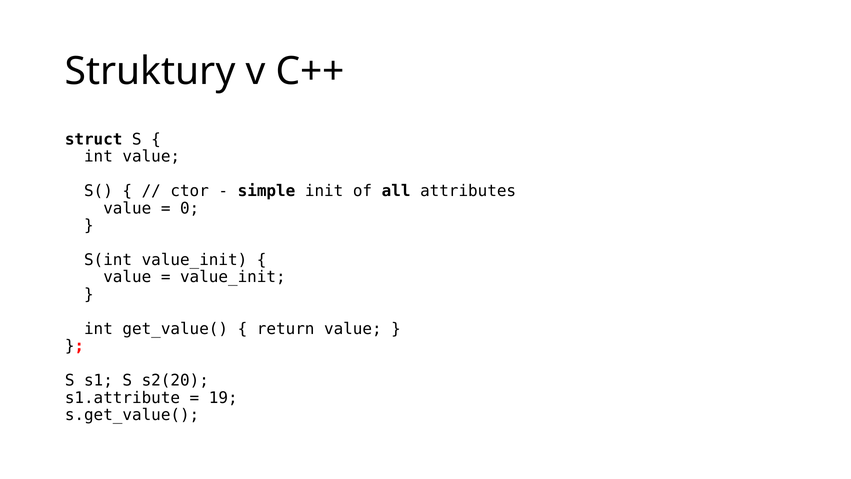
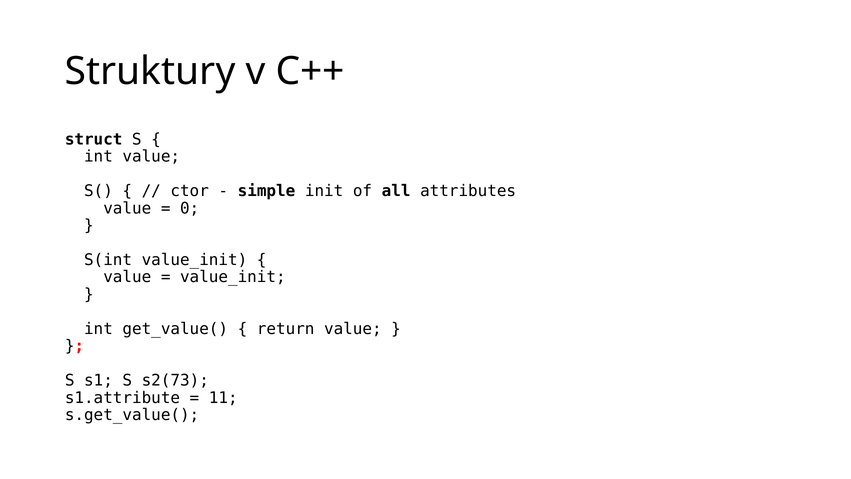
s2(20: s2(20 -> s2(73
19: 19 -> 11
